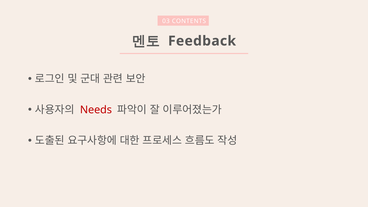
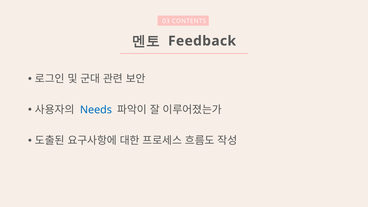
Needs colour: red -> blue
